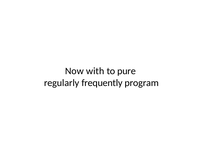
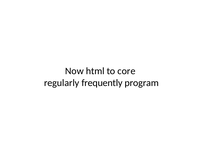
with: with -> html
pure: pure -> core
